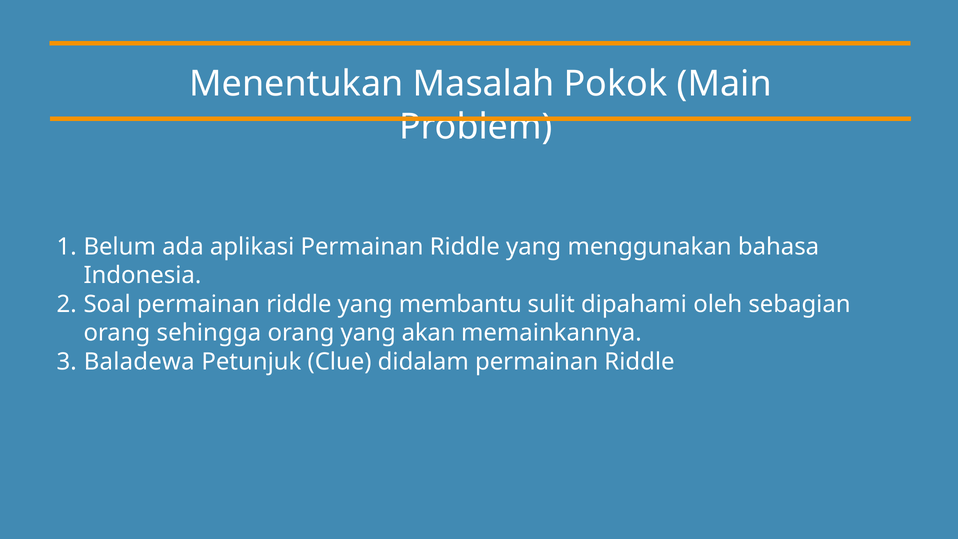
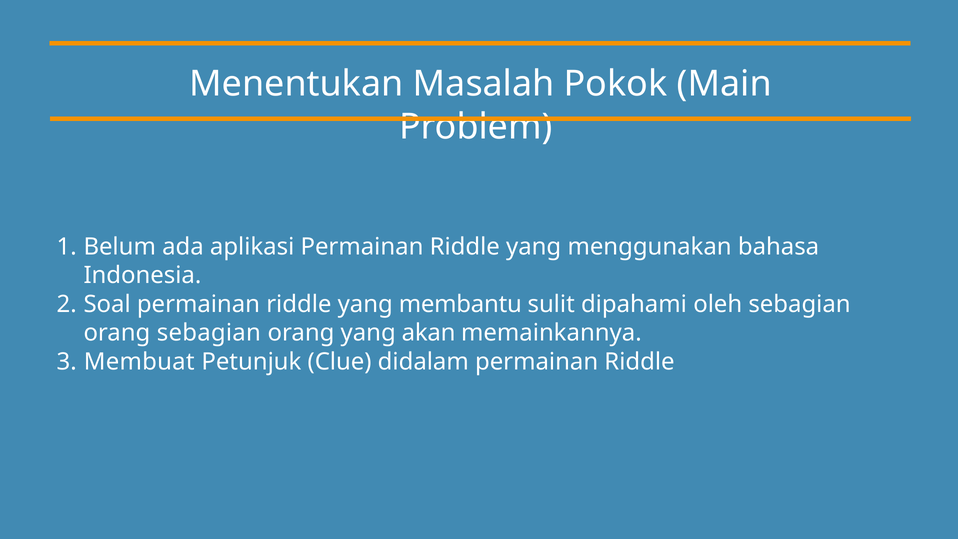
orang sehingga: sehingga -> sebagian
Baladewa: Baladewa -> Membuat
